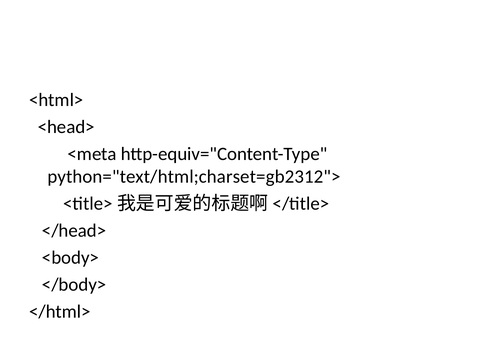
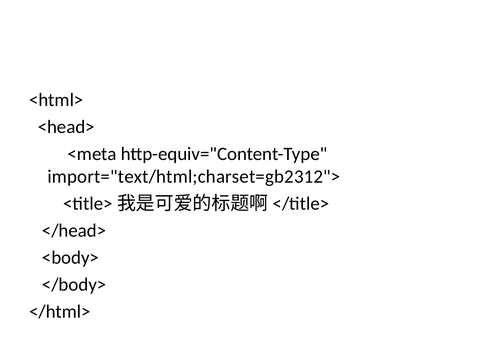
python="text/html;charset=gb2312">: python="text/html;charset=gb2312"> -> import="text/html;charset=gb2312">
